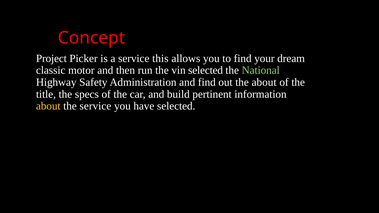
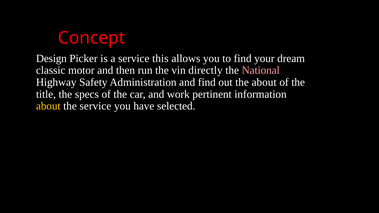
Project: Project -> Design
vin selected: selected -> directly
National colour: light green -> pink
build: build -> work
